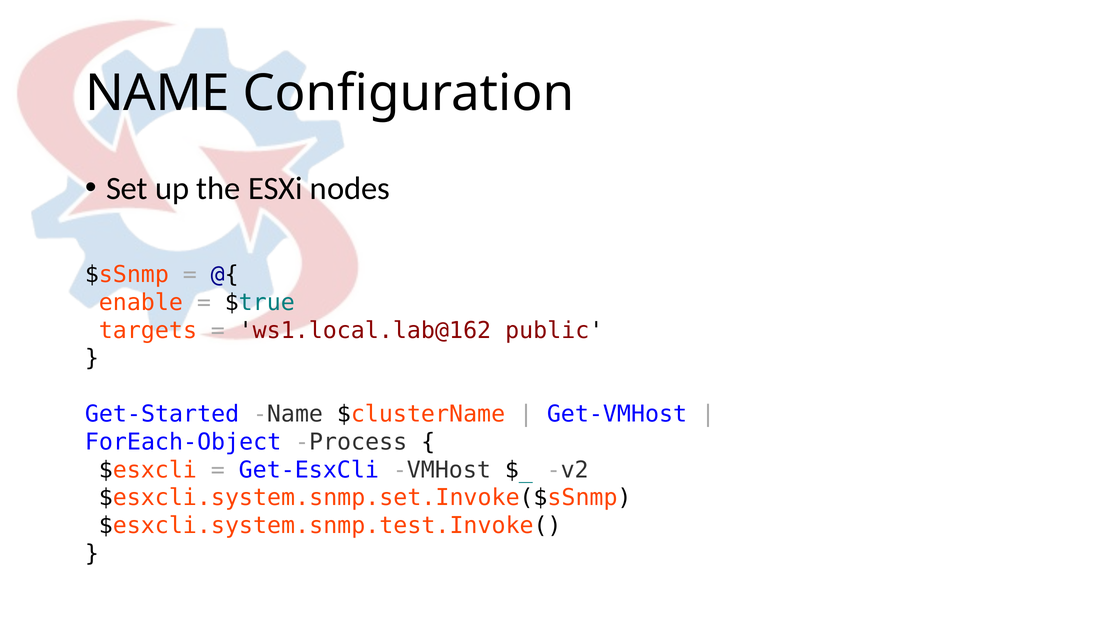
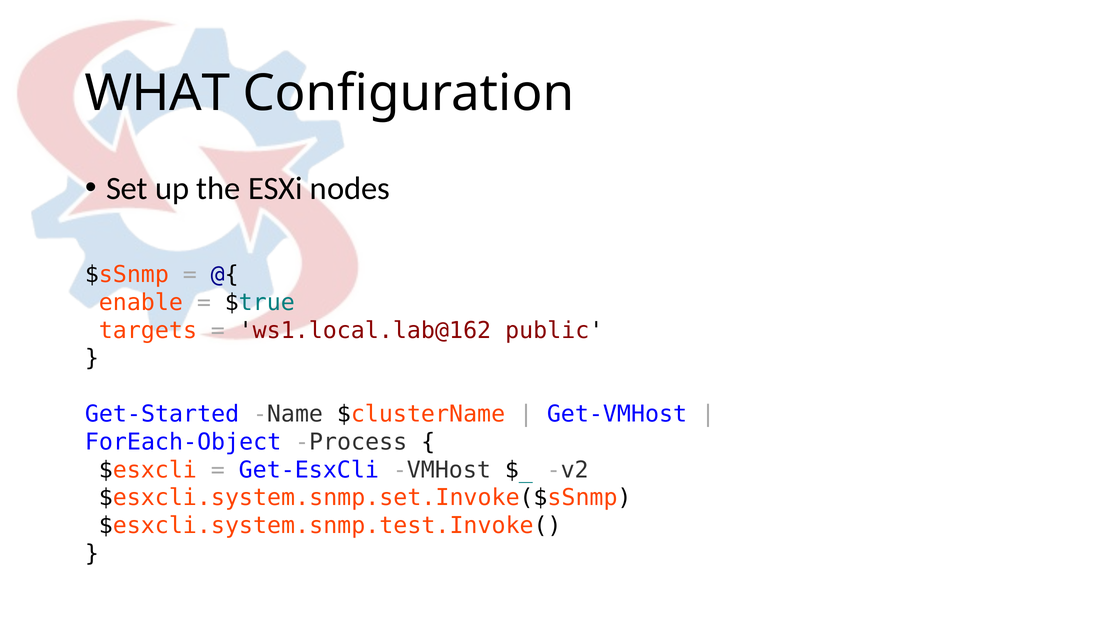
NAME at (157, 94): NAME -> WHAT
